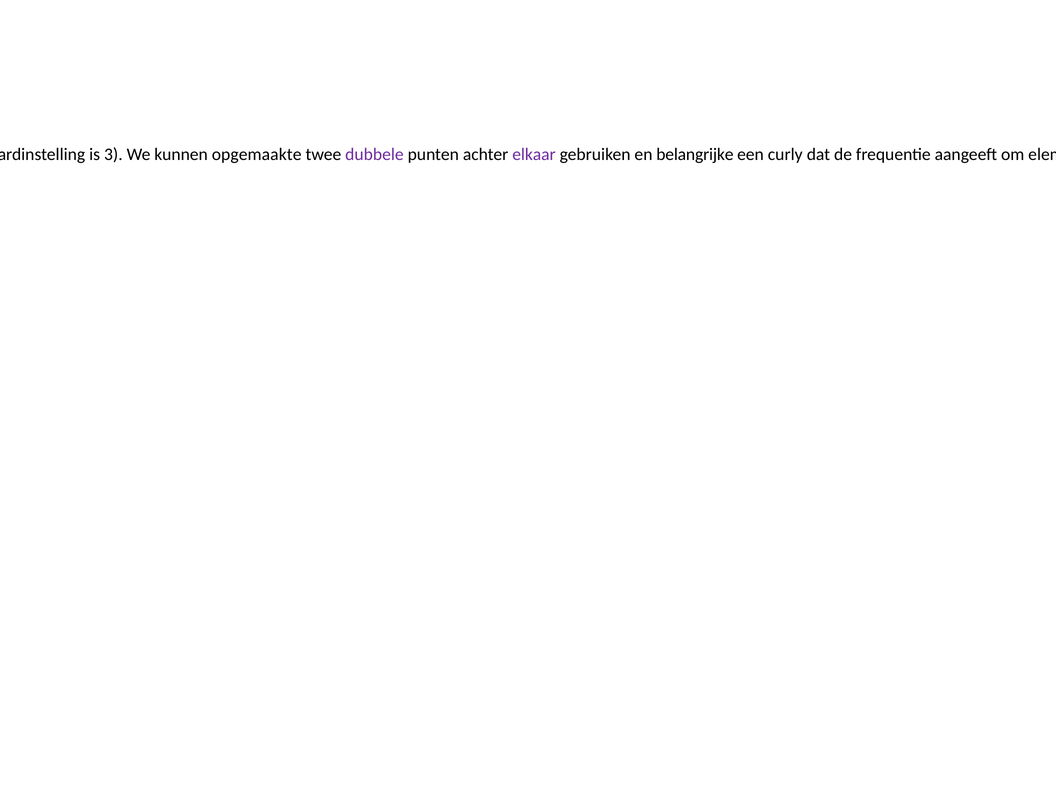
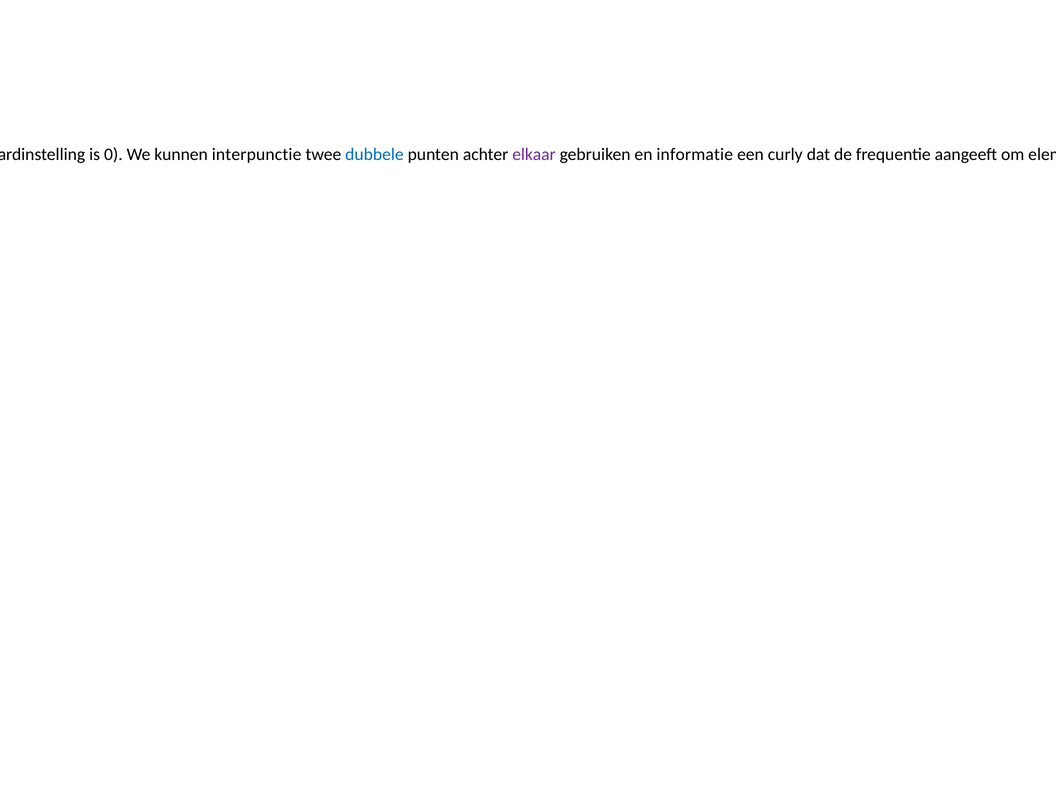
3: 3 -> 0
opgemaakte: opgemaakte -> interpunctie
dubbele colour: purple -> blue
belangrijke: belangrijke -> informatie
